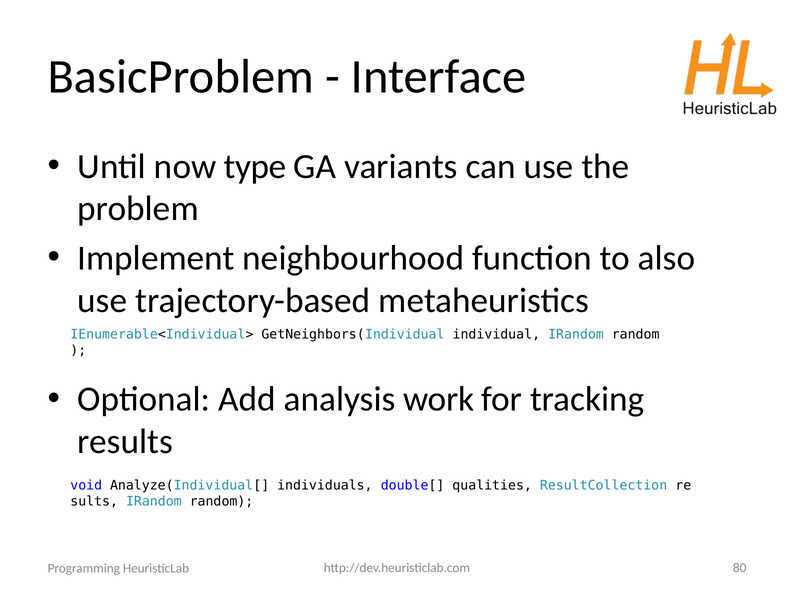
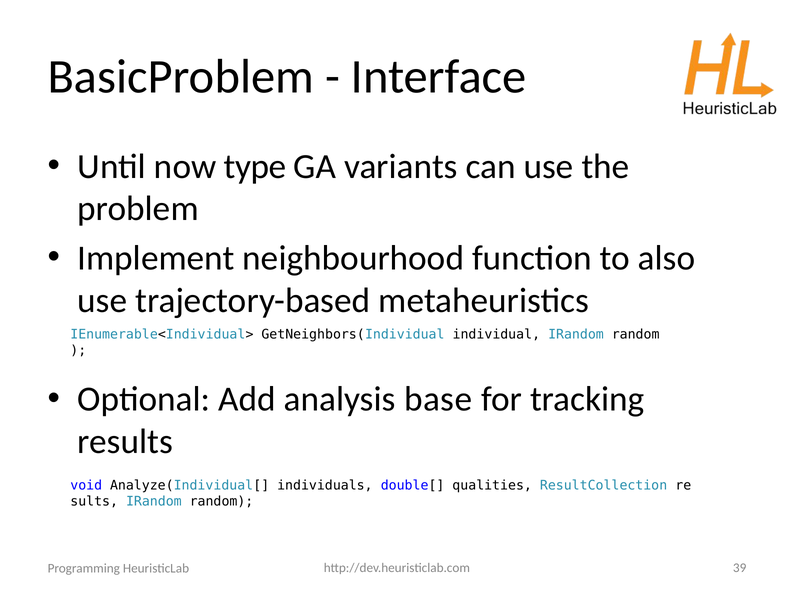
work: work -> base
80: 80 -> 39
